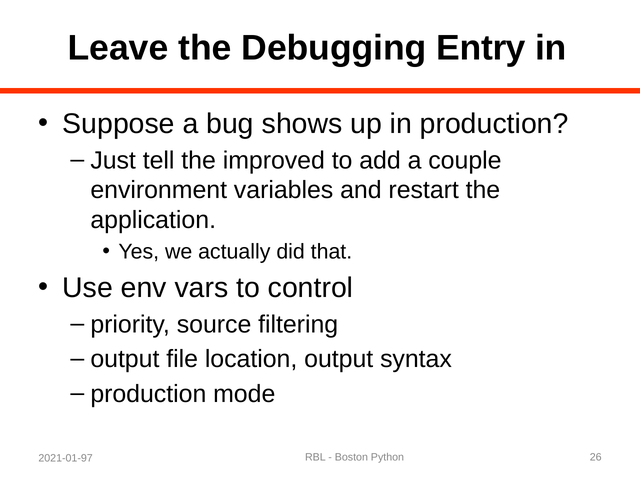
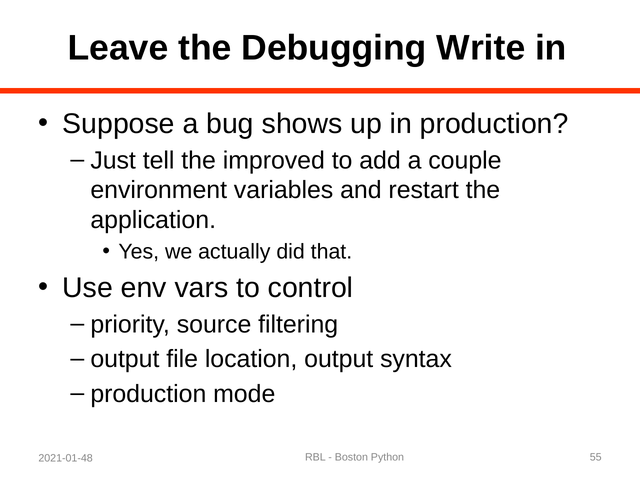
Entry: Entry -> Write
26: 26 -> 55
2021-01-97: 2021-01-97 -> 2021-01-48
